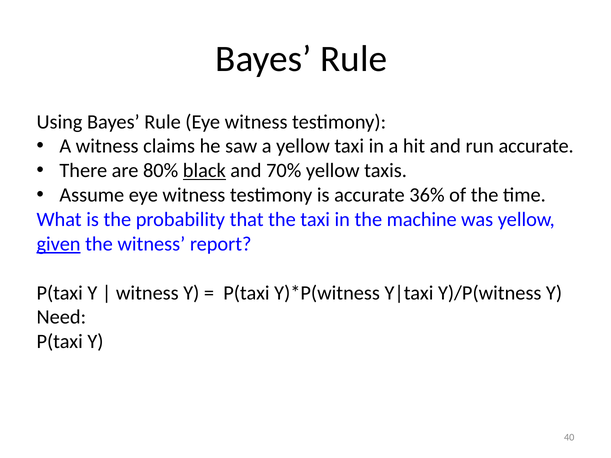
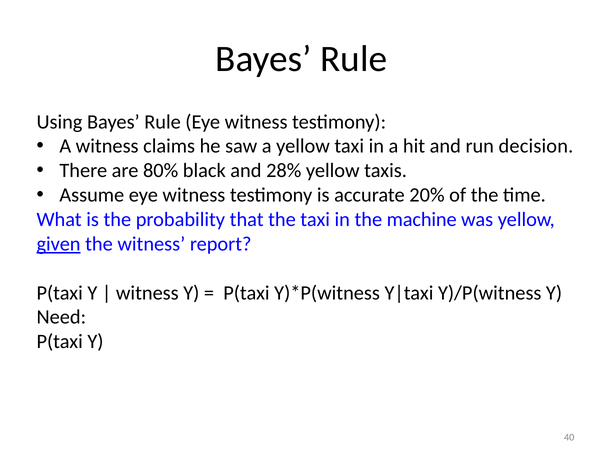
run accurate: accurate -> decision
black underline: present -> none
70%: 70% -> 28%
36%: 36% -> 20%
